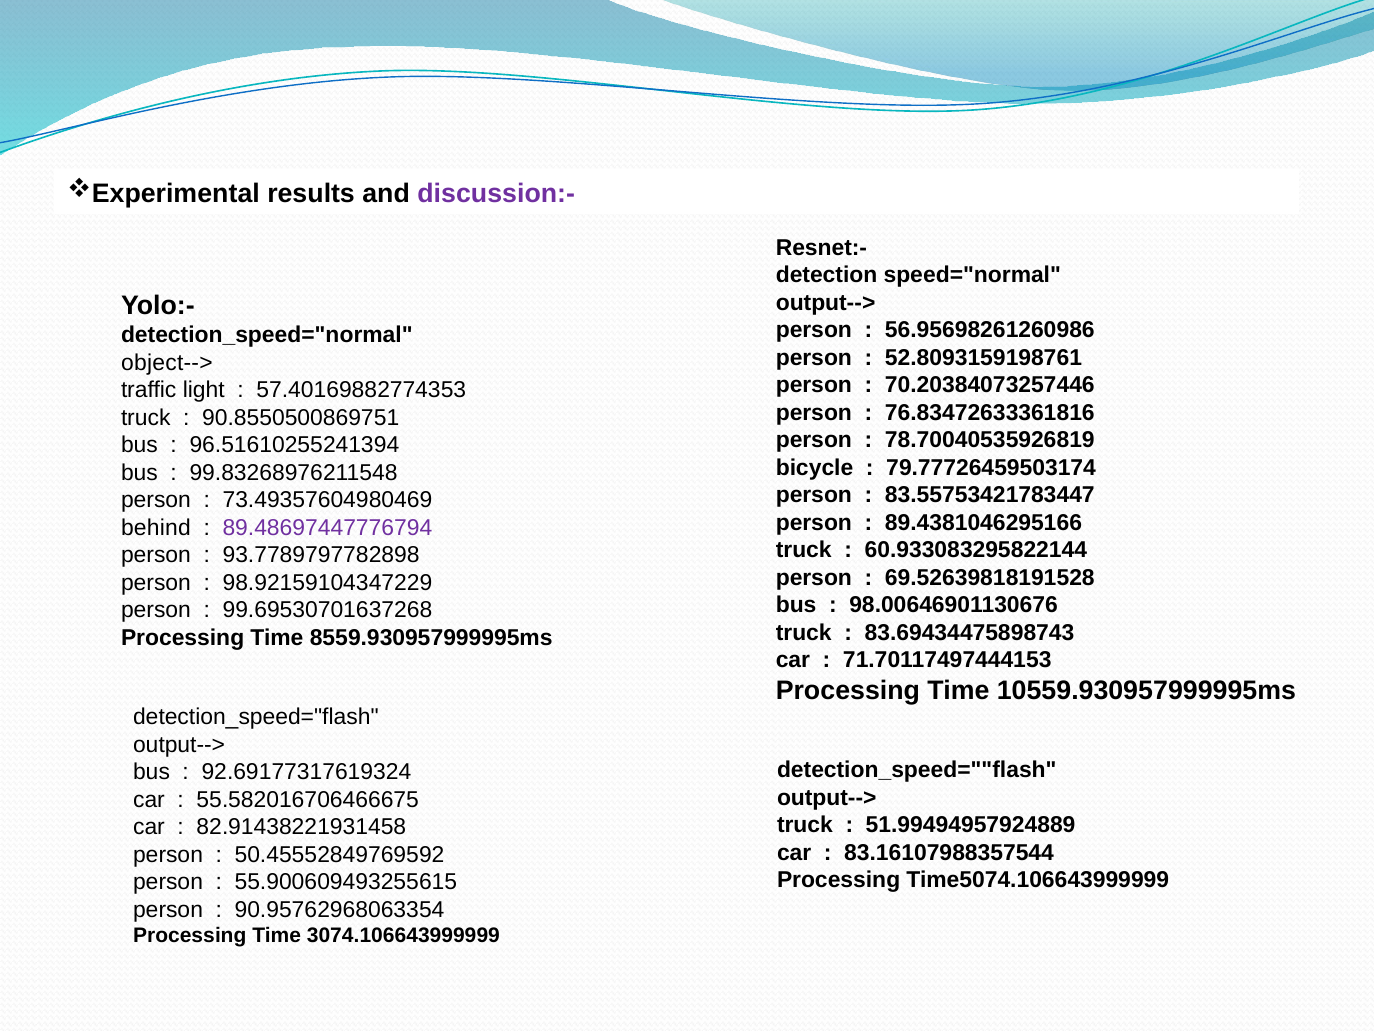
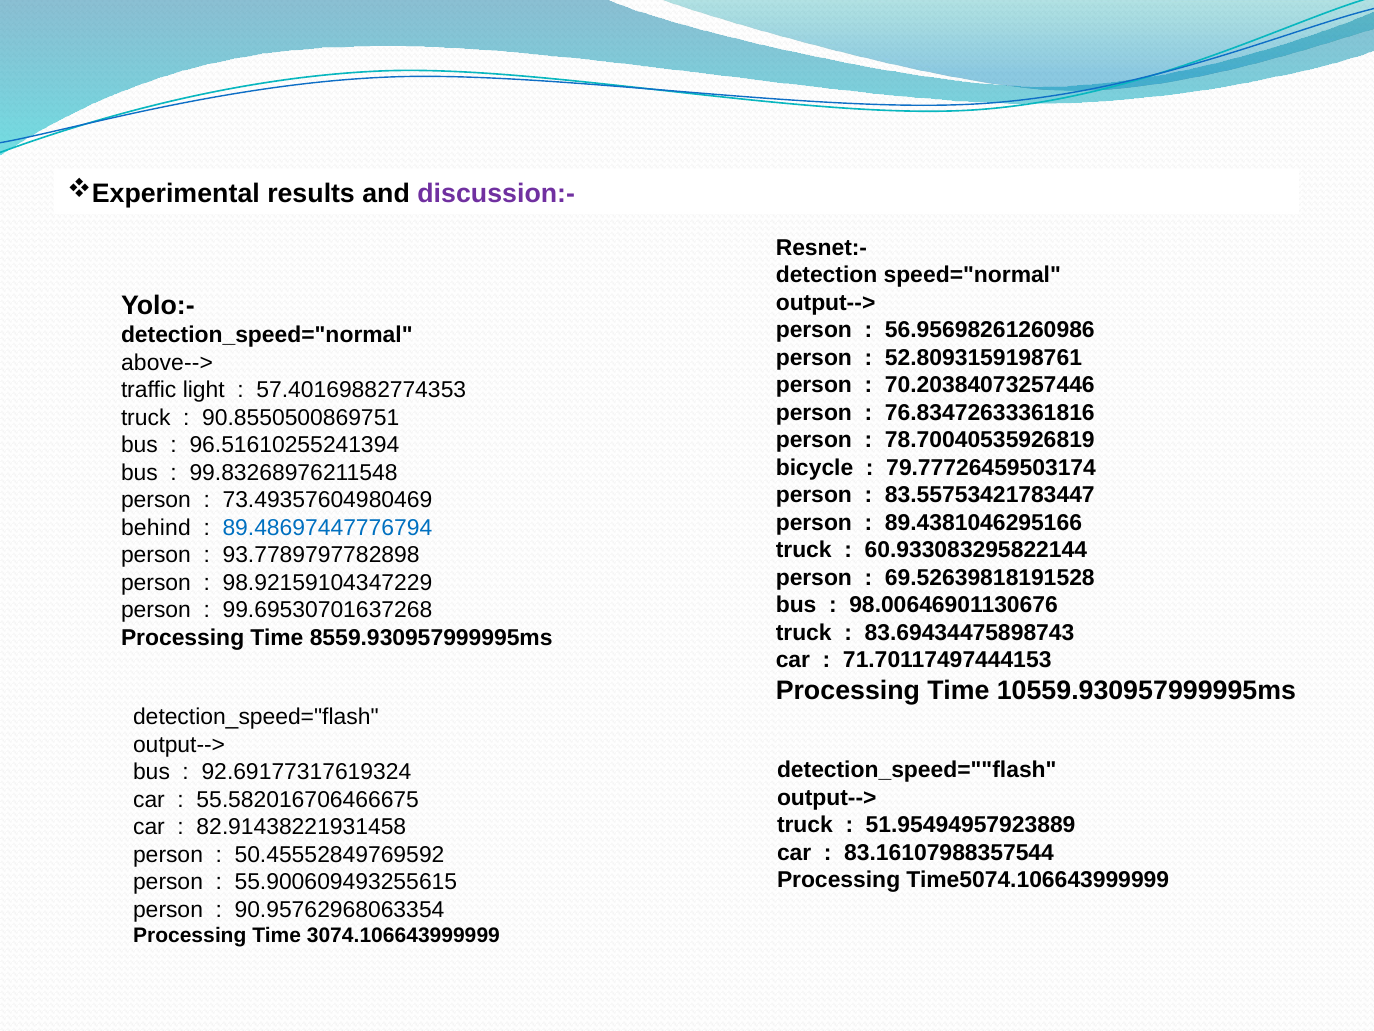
object-->: object--> -> above-->
89.48697447776794 colour: purple -> blue
51.99494957924889: 51.99494957924889 -> 51.95494957923889
